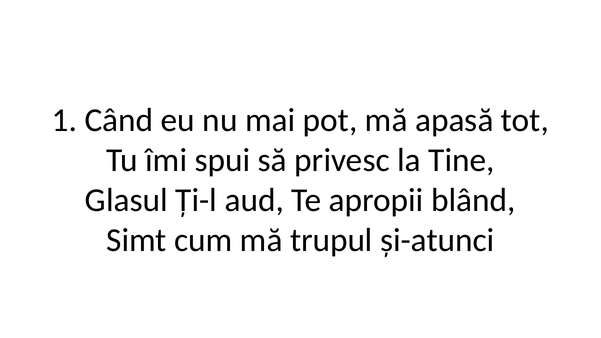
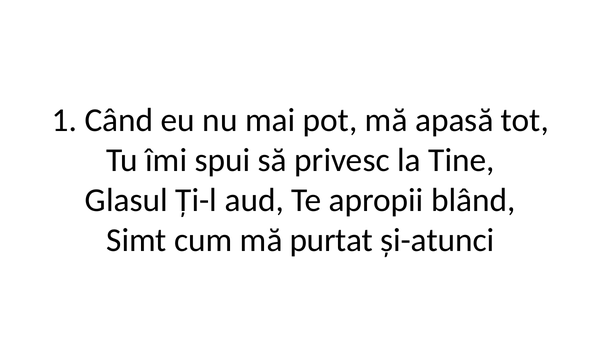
trupul: trupul -> purtat
